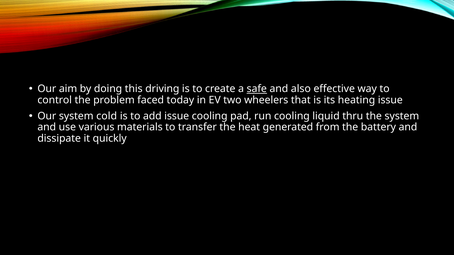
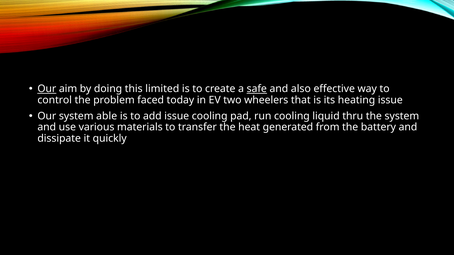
Our at (47, 89) underline: none -> present
driving: driving -> limited
cold: cold -> able
